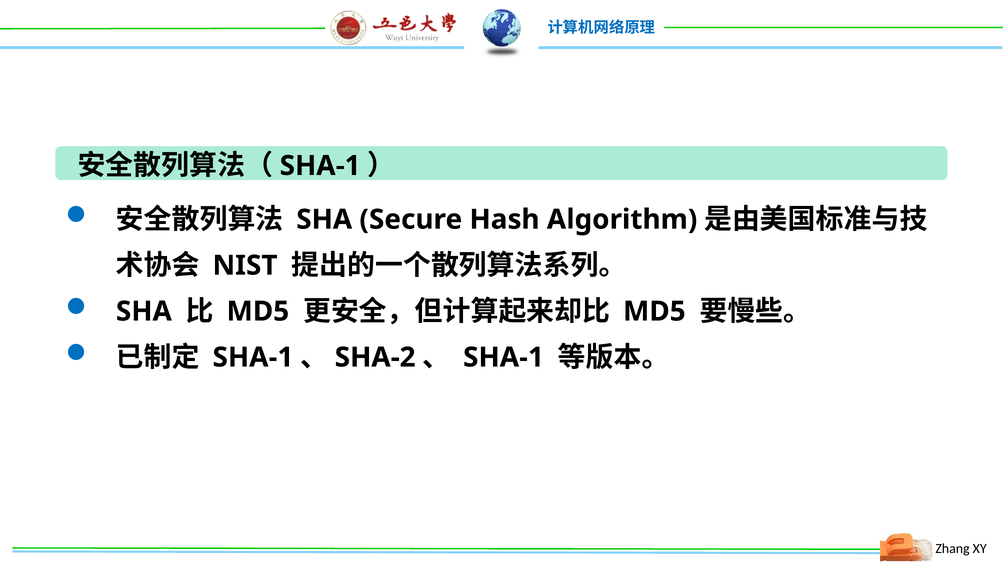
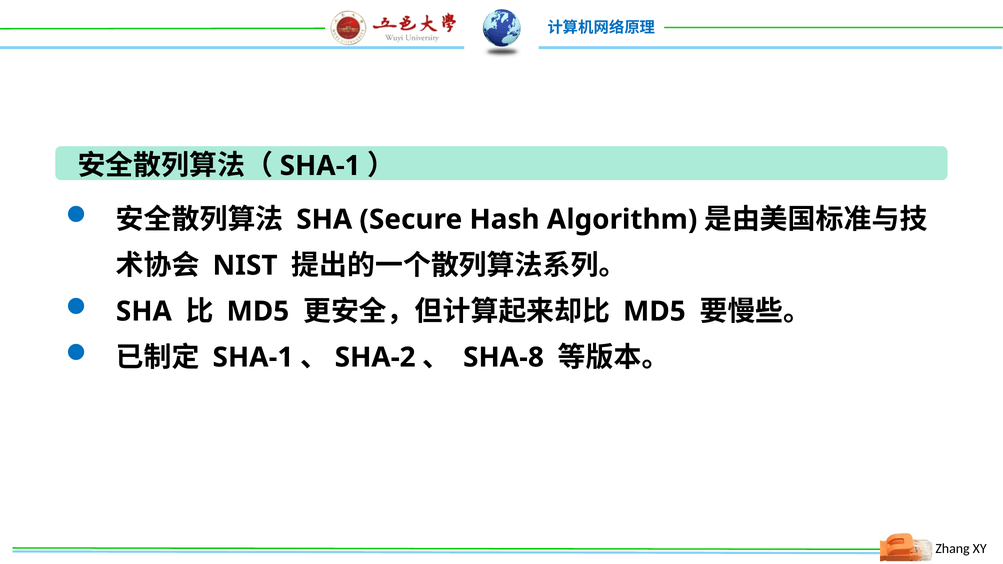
SHA-1 at (504, 357): SHA-1 -> SHA-8
